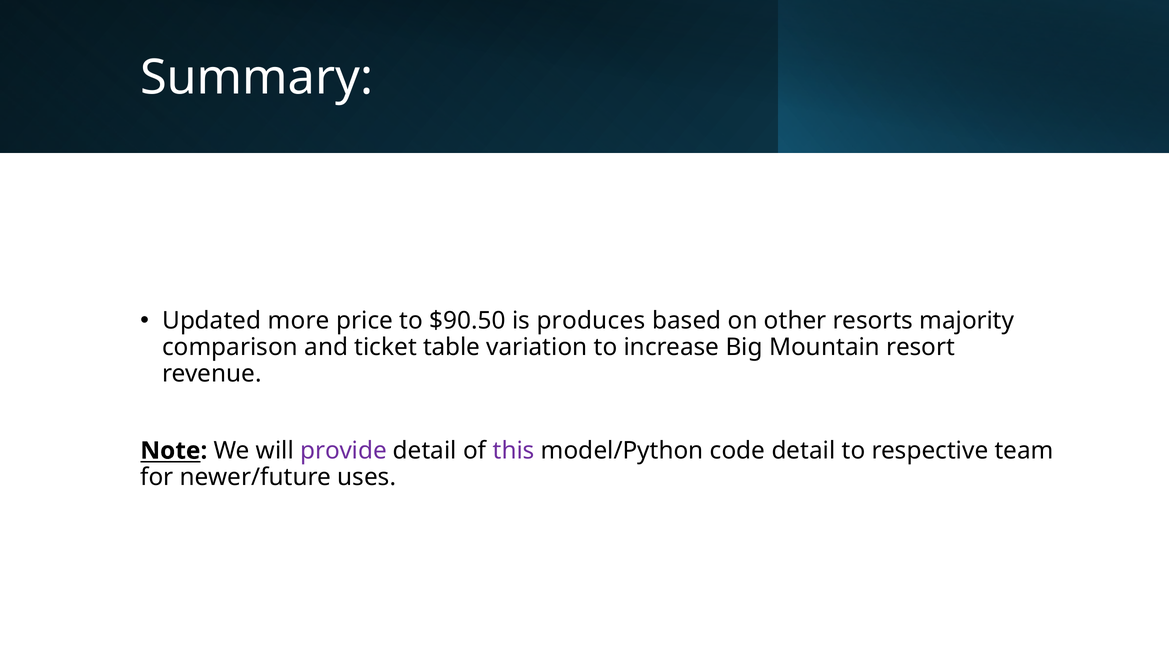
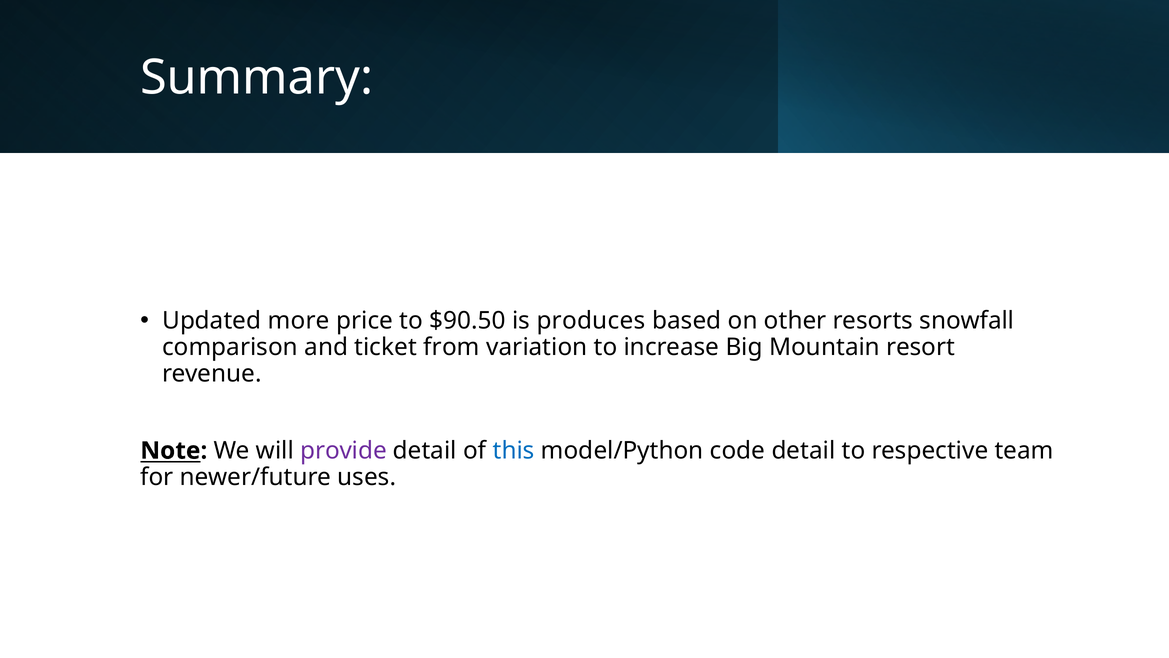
majority: majority -> snowfall
table: table -> from
this colour: purple -> blue
